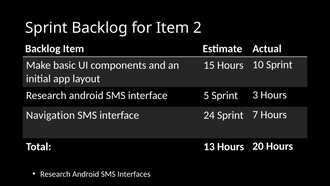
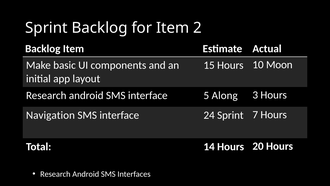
10 Sprint: Sprint -> Moon
5 Sprint: Sprint -> Along
13: 13 -> 14
